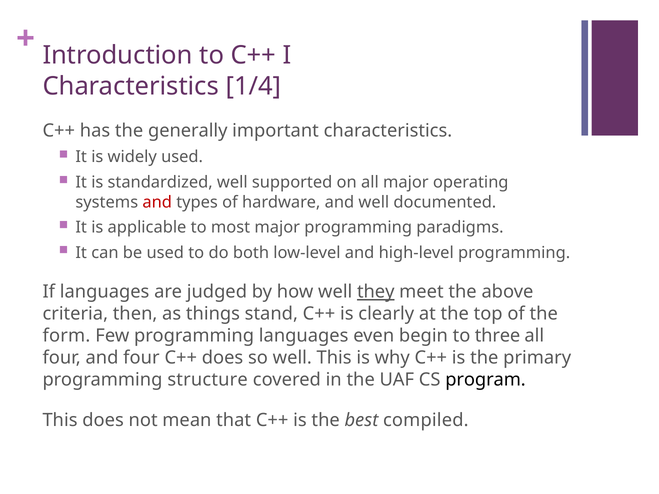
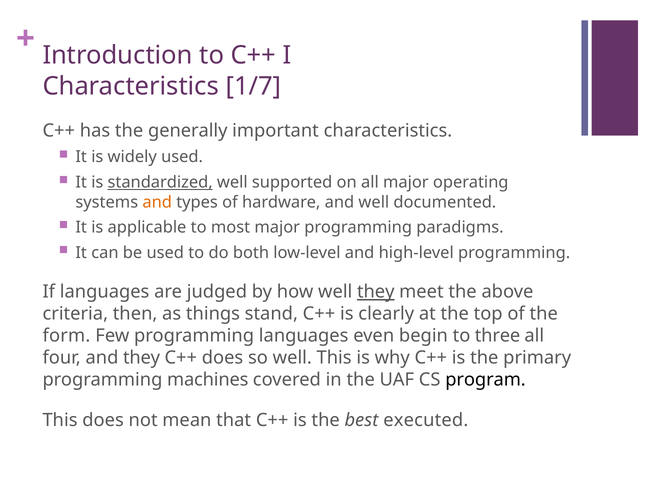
1/4: 1/4 -> 1/7
standardized underline: none -> present
and at (157, 202) colour: red -> orange
and four: four -> they
structure: structure -> machines
compiled: compiled -> executed
